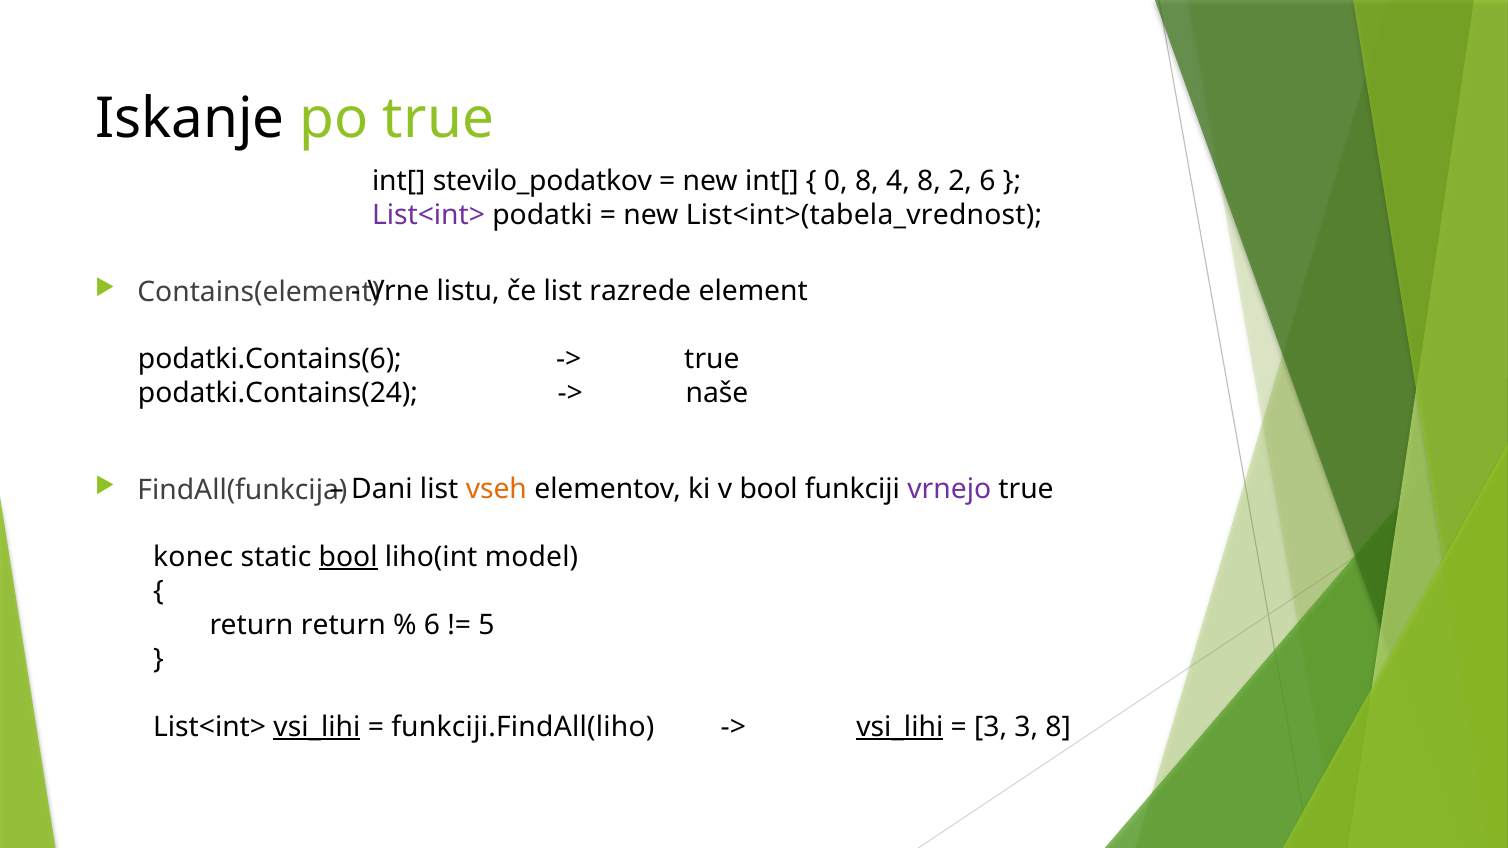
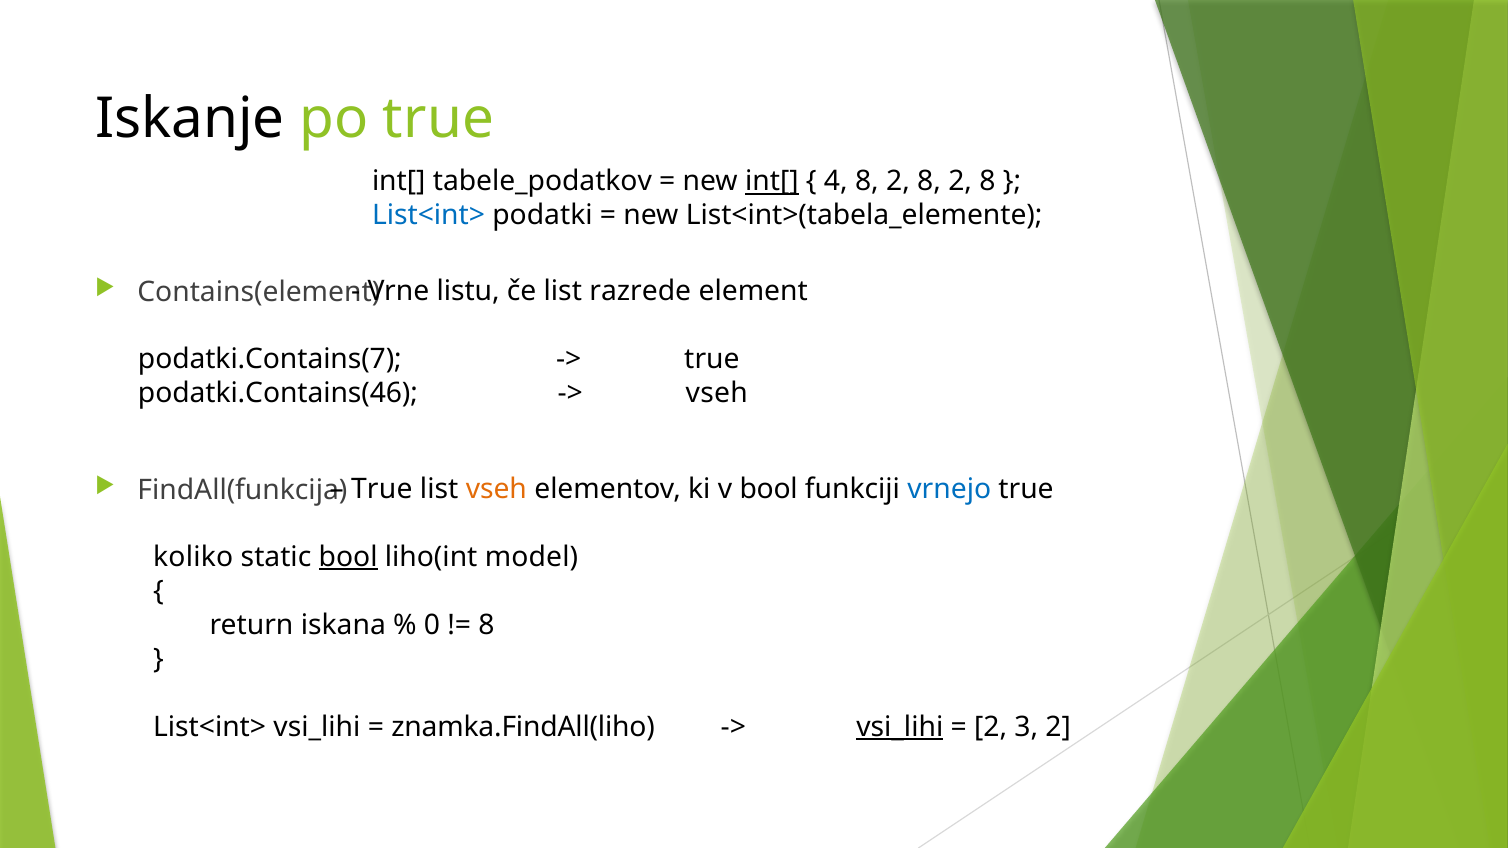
stevilo_podatkov: stevilo_podatkov -> tabele_podatkov
int[ at (772, 182) underline: none -> present
0: 0 -> 4
4 at (898, 182): 4 -> 2
6 at (987, 182): 6 -> 8
List<int> at (429, 215) colour: purple -> blue
List<int>(tabela_vrednost: List<int>(tabela_vrednost -> List<int>(tabela_elemente
podatki.Contains(6: podatki.Contains(6 -> podatki.Contains(7
podatki.Contains(24: podatki.Contains(24 -> podatki.Contains(46
naše at (717, 394): naše -> vseh
Dani at (382, 489): Dani -> True
vrnejo colour: purple -> blue
konec: konec -> koliko
return return: return -> iskana
6 at (432, 625): 6 -> 0
5 at (487, 625): 5 -> 8
vsi_lihi at (317, 727) underline: present -> none
funkciji.FindAll(liho: funkciji.FindAll(liho -> znamka.FindAll(liho
3 at (991, 727): 3 -> 2
3 8: 8 -> 2
